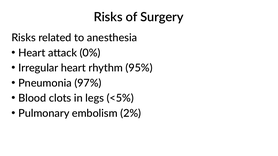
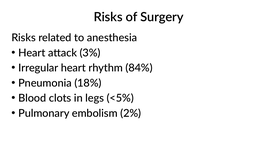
0%: 0% -> 3%
95%: 95% -> 84%
97%: 97% -> 18%
